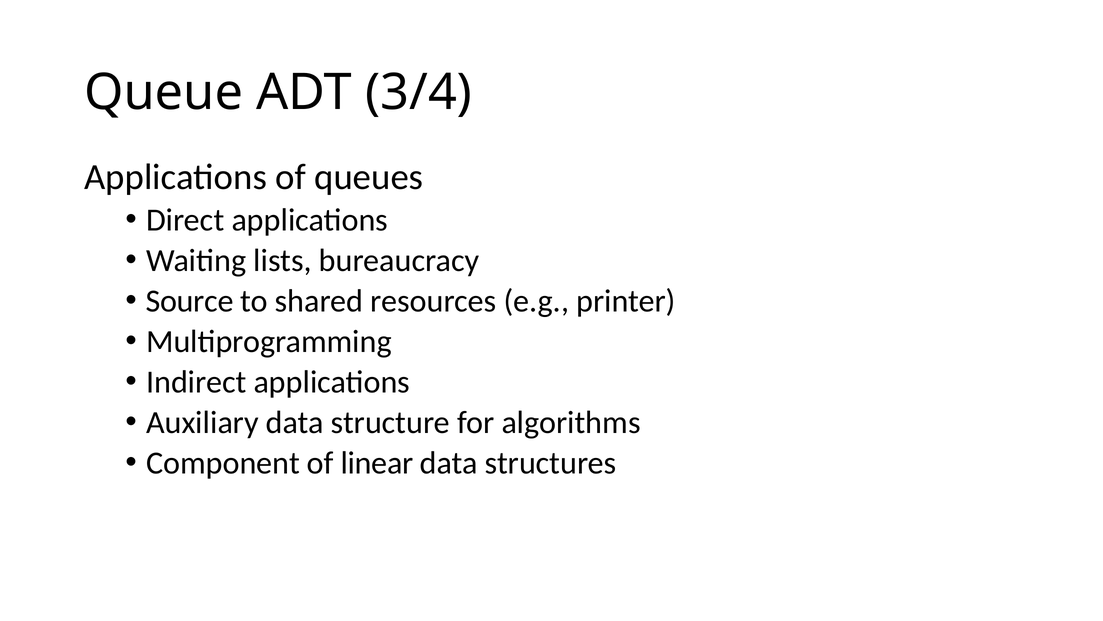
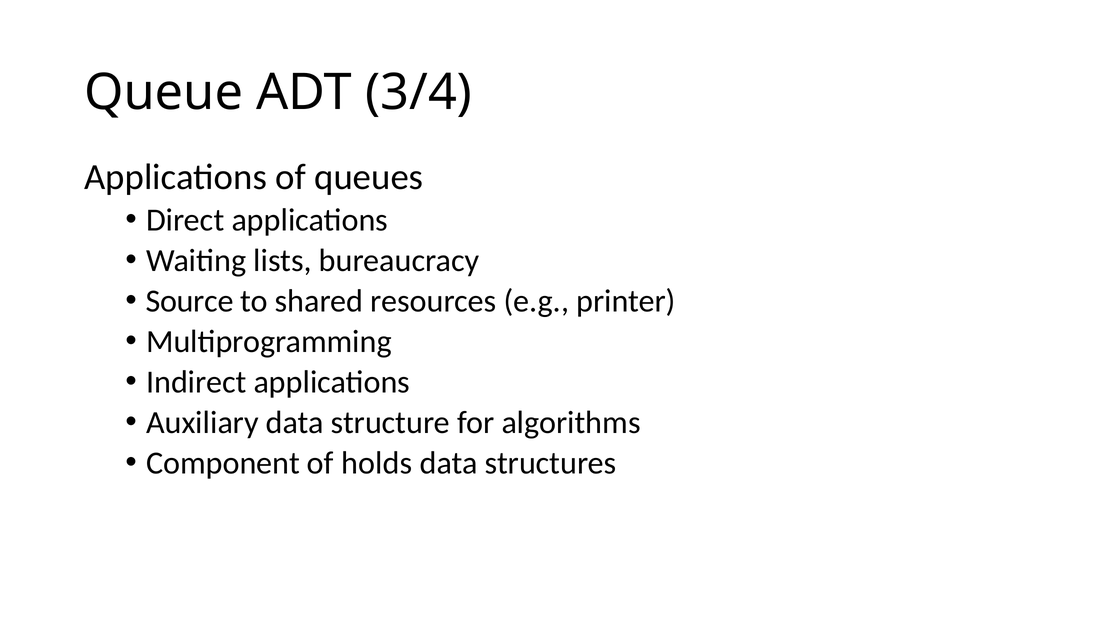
linear: linear -> holds
